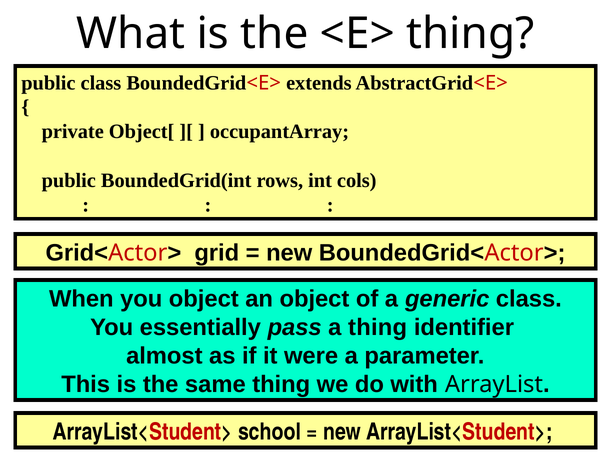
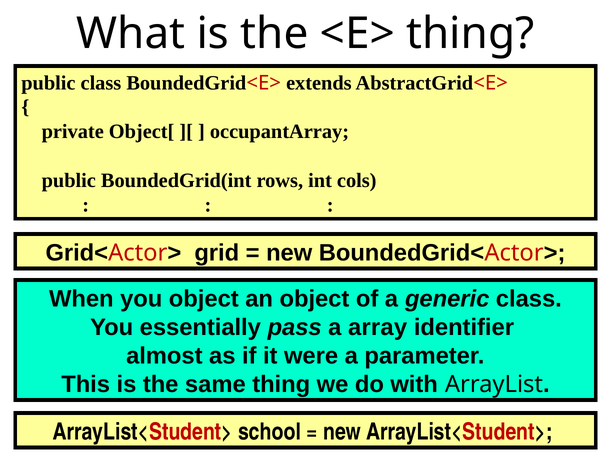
a thing: thing -> array
